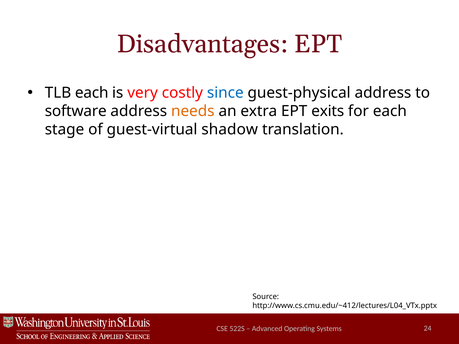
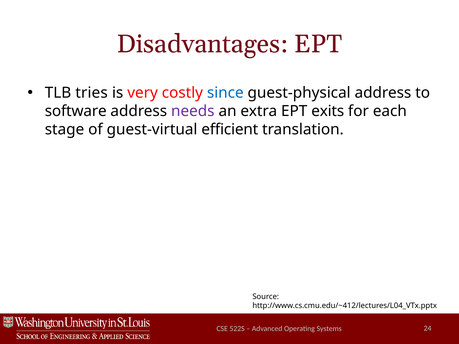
TLB each: each -> tries
needs colour: orange -> purple
shadow: shadow -> efficient
